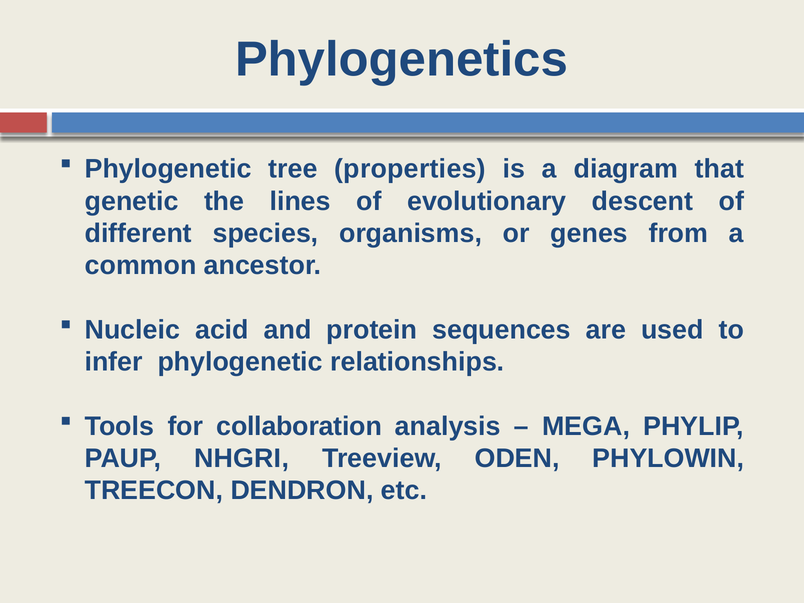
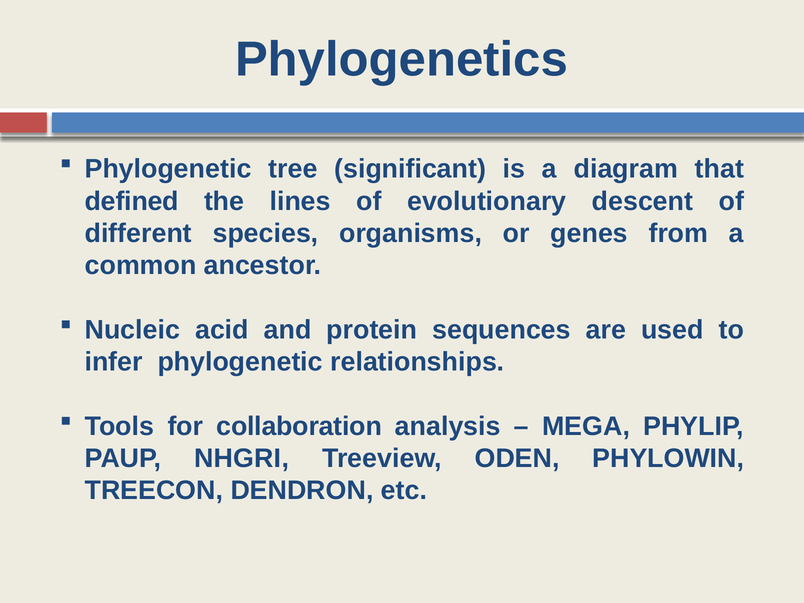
properties: properties -> significant
genetic: genetic -> defined
